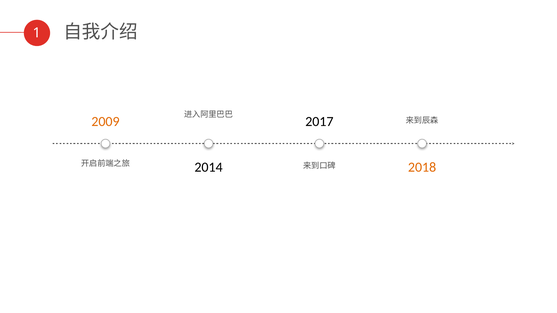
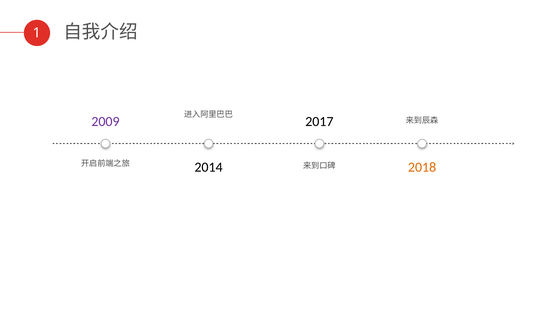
2009 colour: orange -> purple
